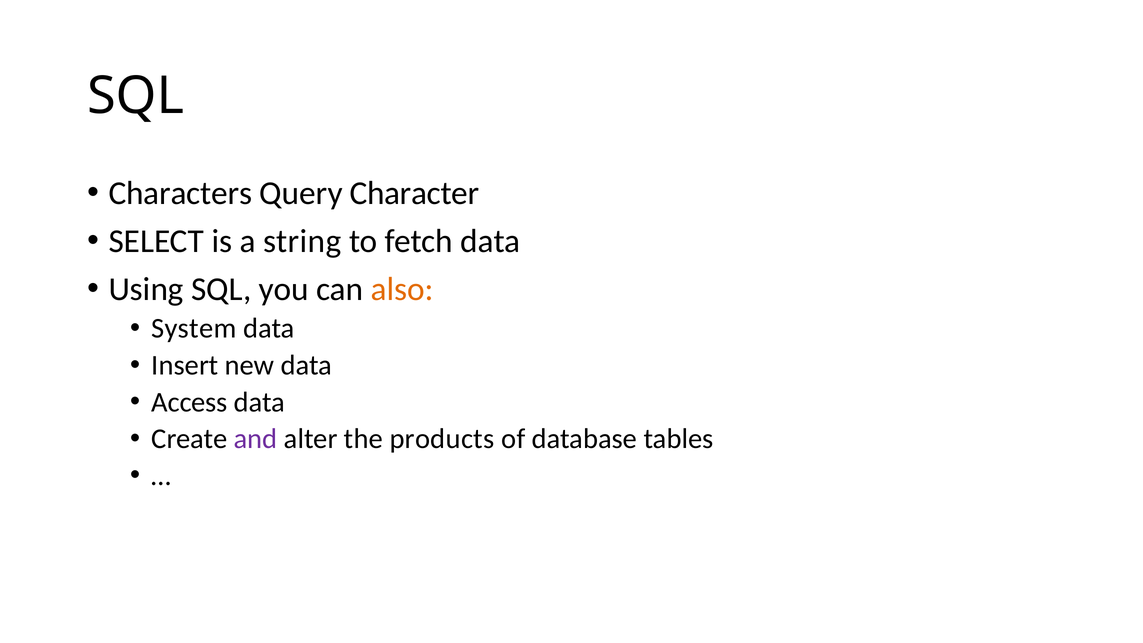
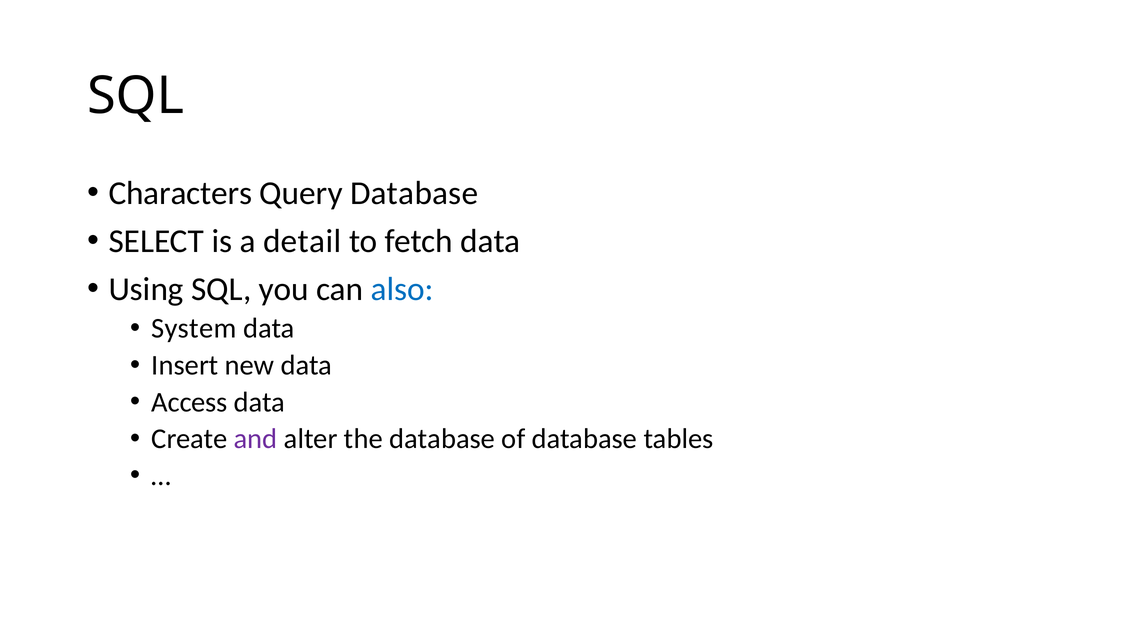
Query Character: Character -> Database
string: string -> detail
also colour: orange -> blue
the products: products -> database
